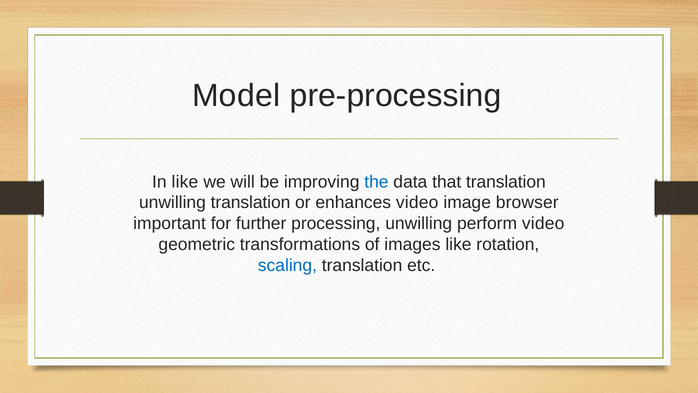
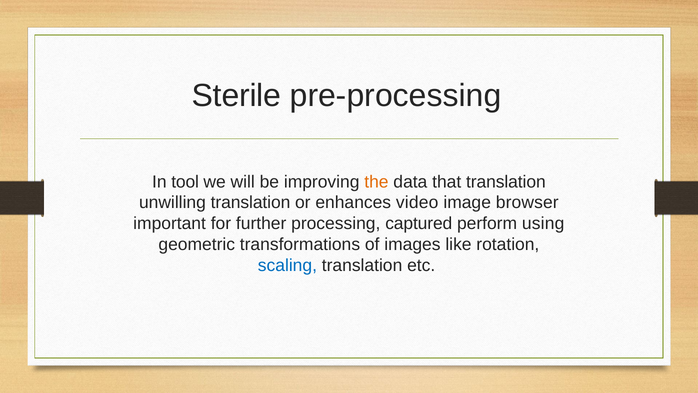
Model: Model -> Sterile
In like: like -> tool
the colour: blue -> orange
processing unwilling: unwilling -> captured
perform video: video -> using
